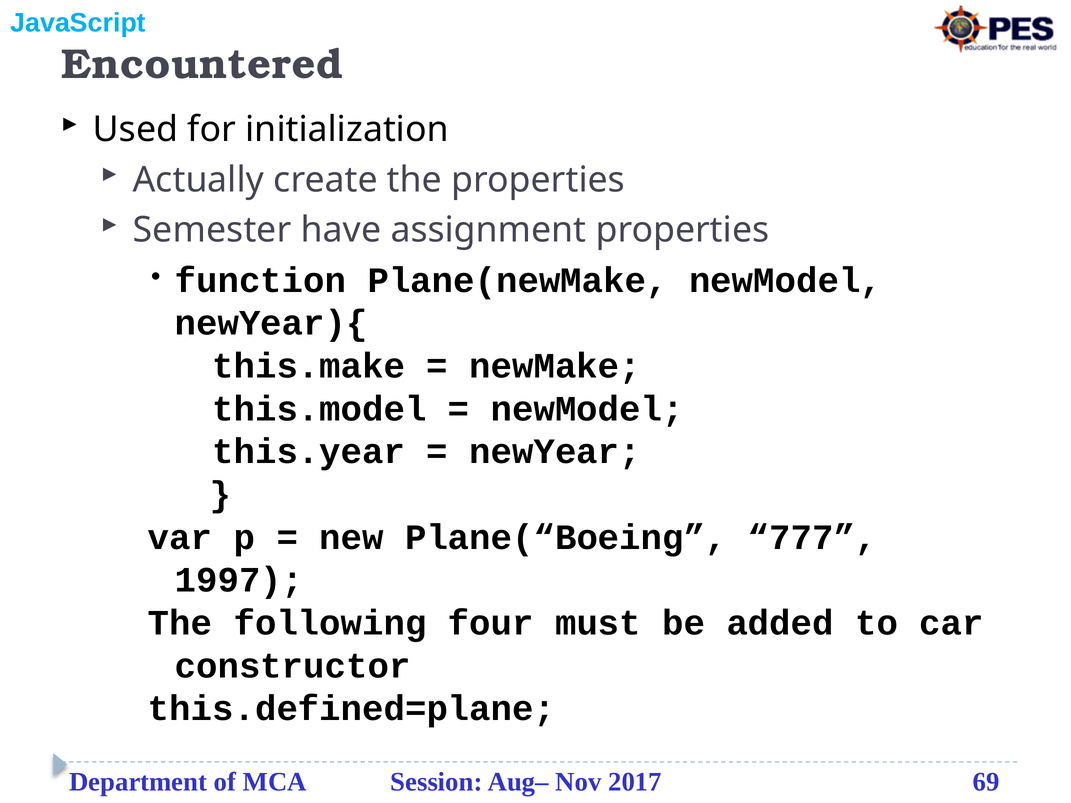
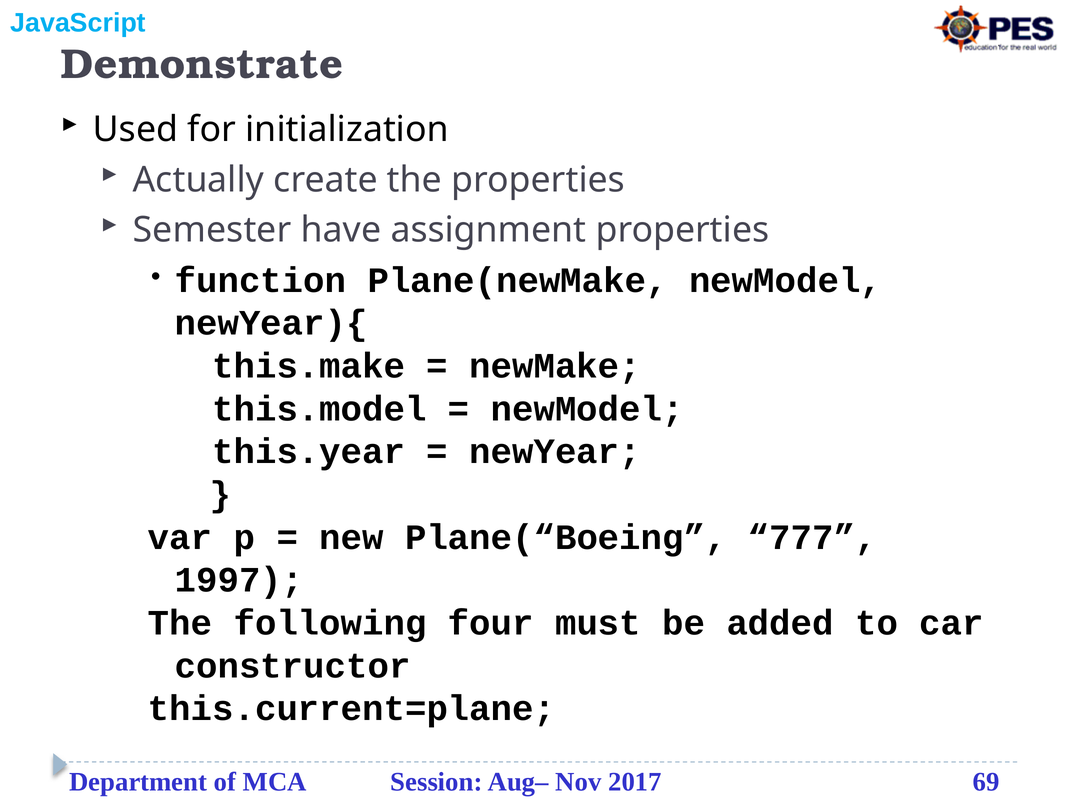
Encountered: Encountered -> Demonstrate
this.defined=plane: this.defined=plane -> this.current=plane
